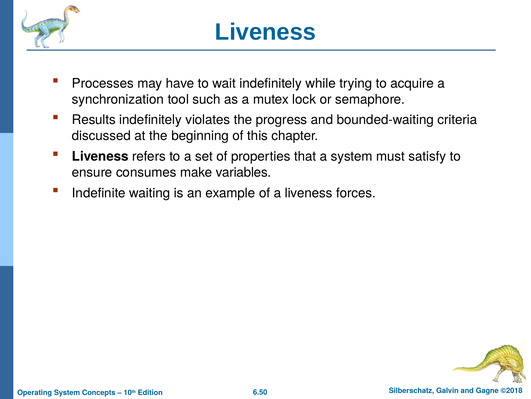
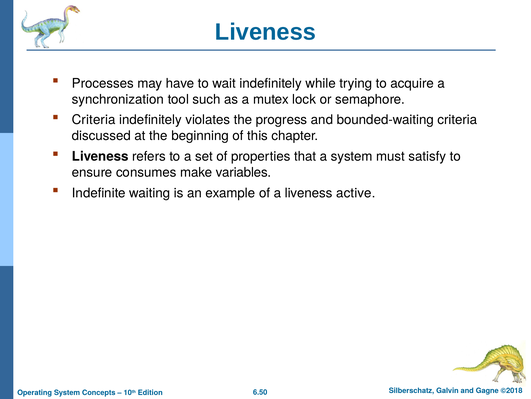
Results at (94, 120): Results -> Criteria
forces: forces -> active
